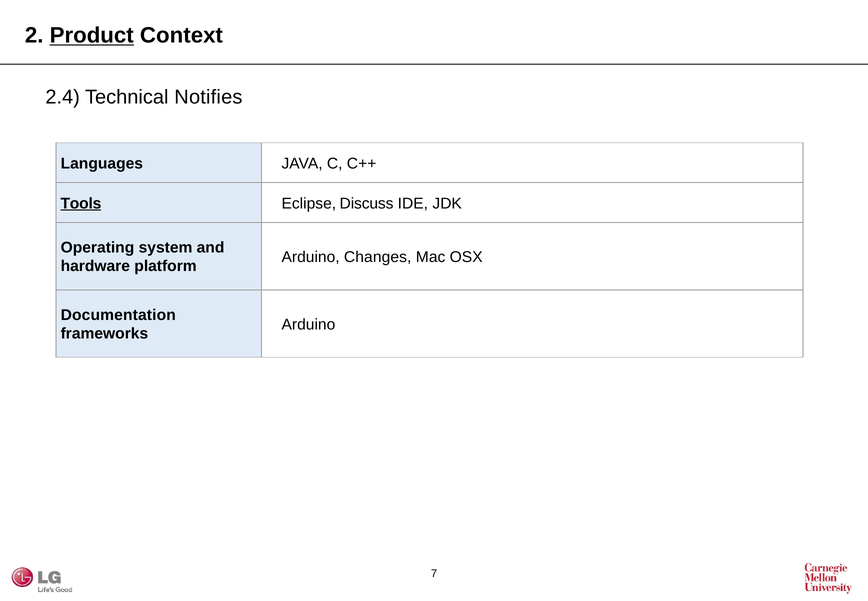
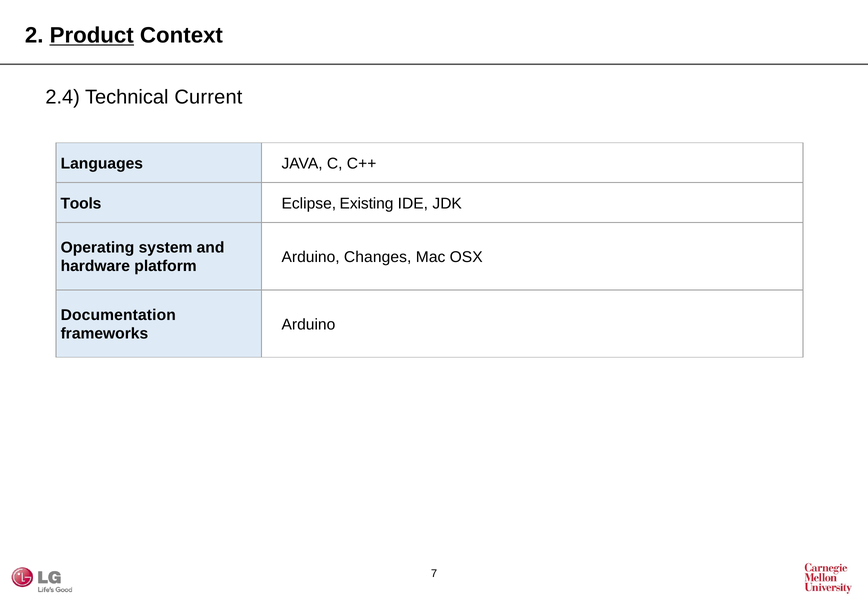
Notifies: Notifies -> Current
Tools underline: present -> none
Discuss: Discuss -> Existing
